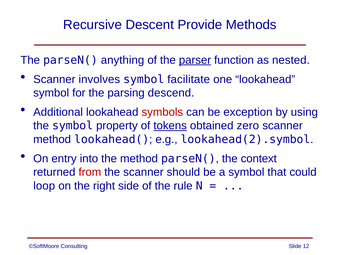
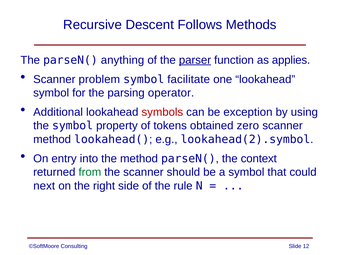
Provide: Provide -> Follows
nested: nested -> applies
involves: involves -> problem
descend: descend -> operator
tokens underline: present -> none
from colour: red -> green
loop: loop -> next
